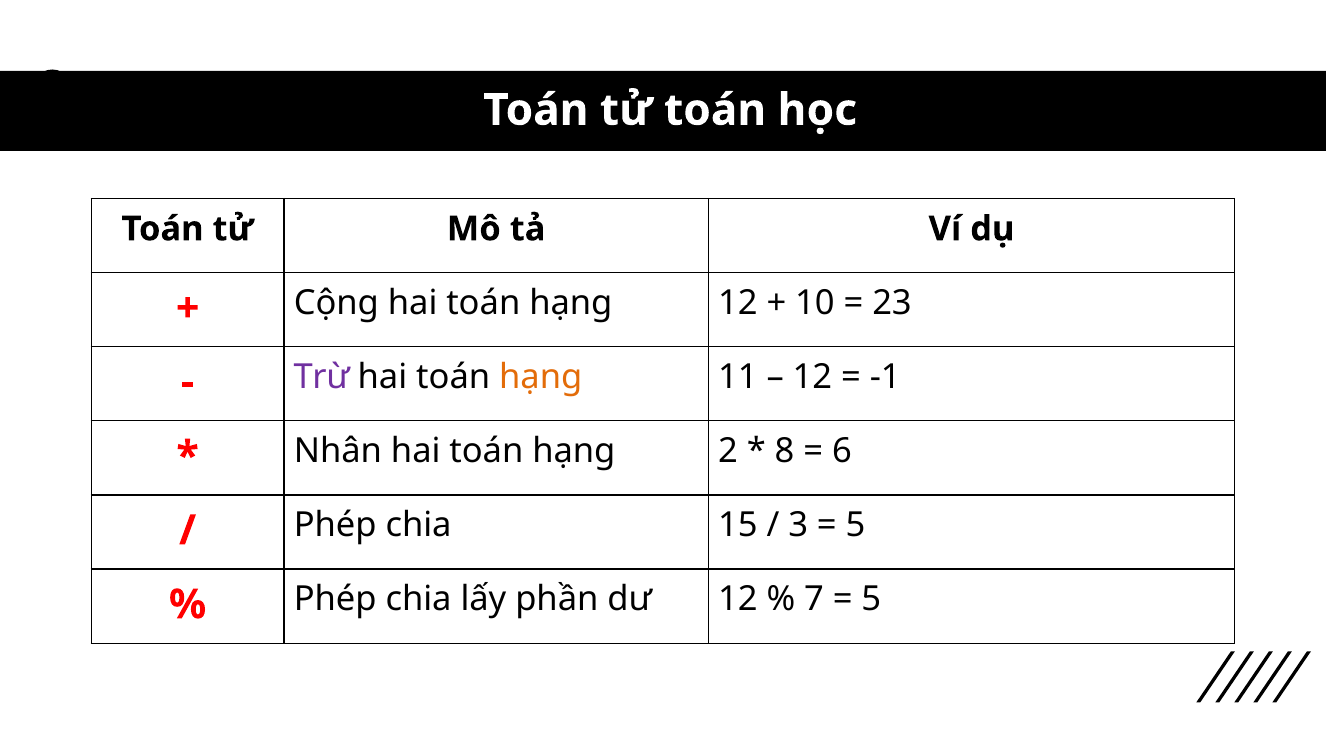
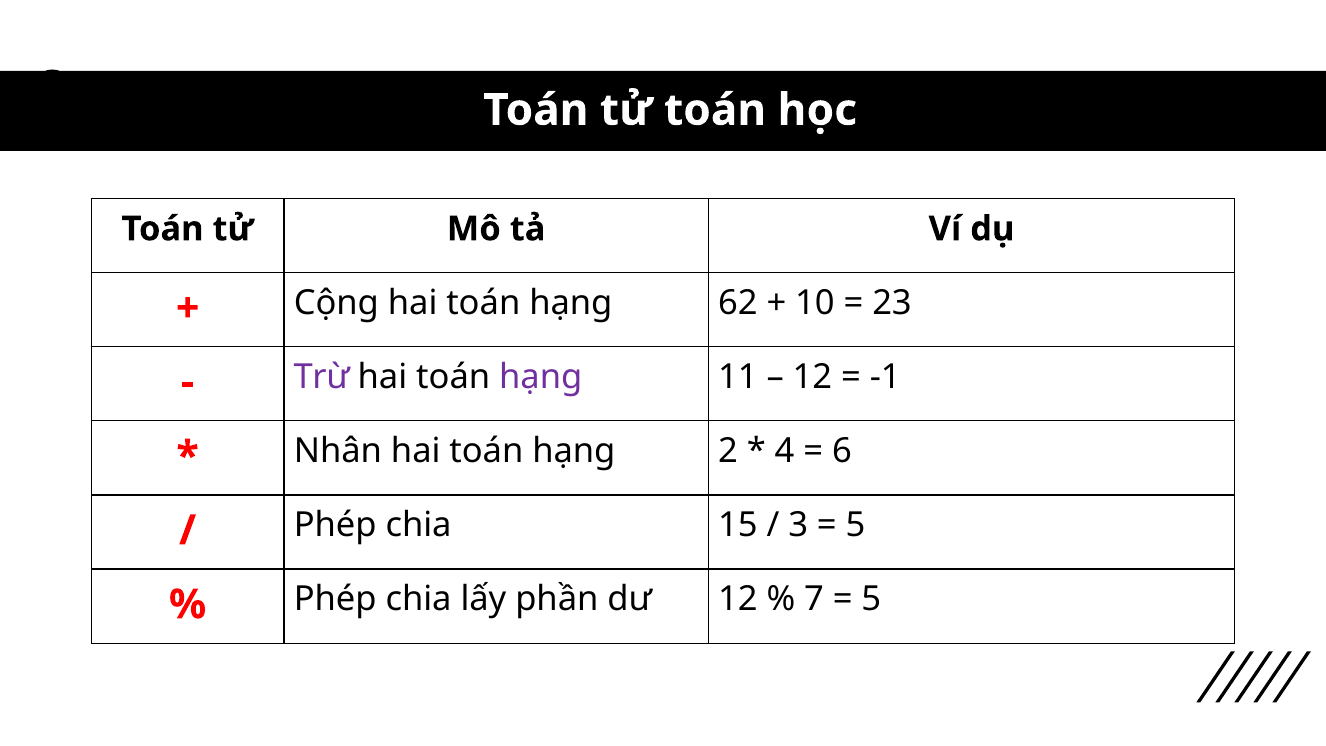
hạng 12: 12 -> 62
hạng at (541, 377) colour: orange -> purple
8: 8 -> 4
